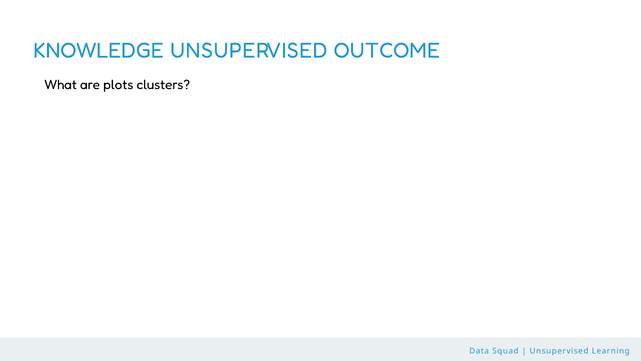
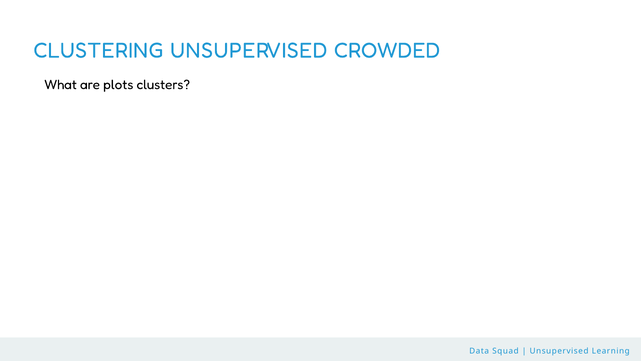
KNOWLEDGE: KNOWLEDGE -> CLUSTERING
OUTCOME: OUTCOME -> CROWDED
